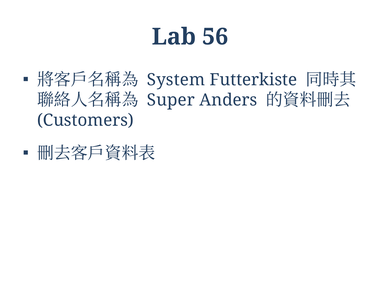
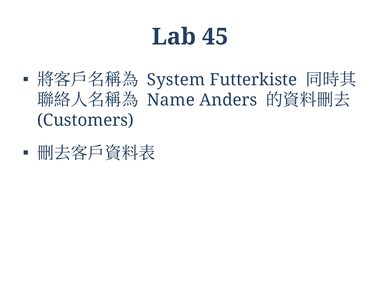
56: 56 -> 45
Super: Super -> Name
